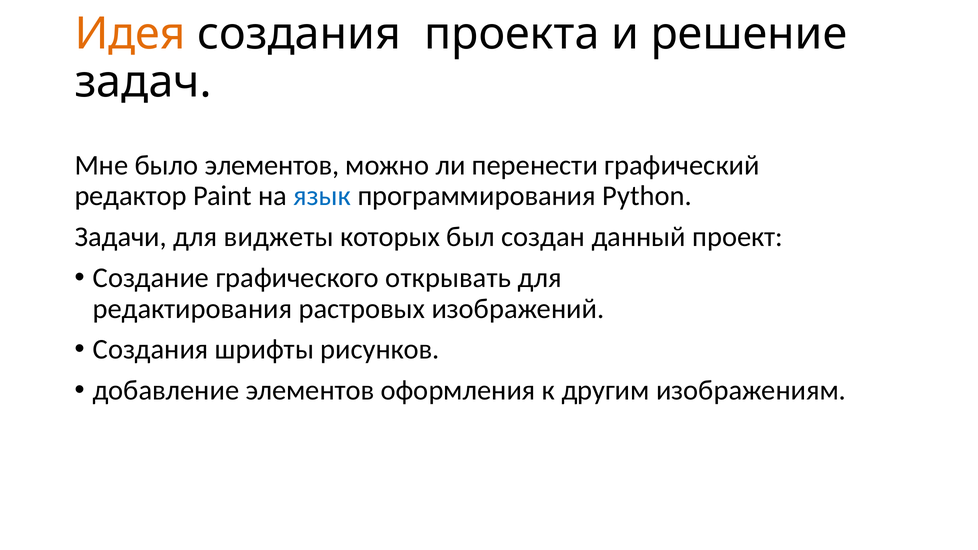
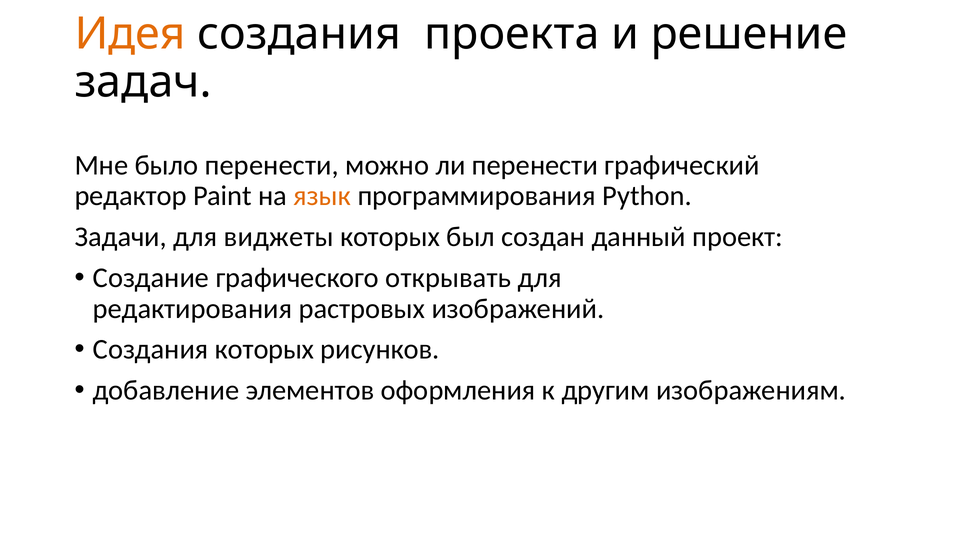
было элементов: элементов -> перенести
язык colour: blue -> orange
Создания шрифты: шрифты -> которых
